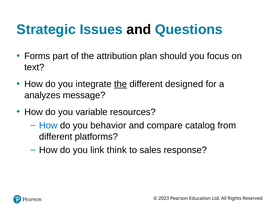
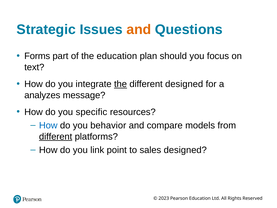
and at (139, 30) colour: black -> orange
the attribution: attribution -> education
variable: variable -> specific
catalog: catalog -> models
different at (56, 136) underline: none -> present
think: think -> point
sales response: response -> designed
